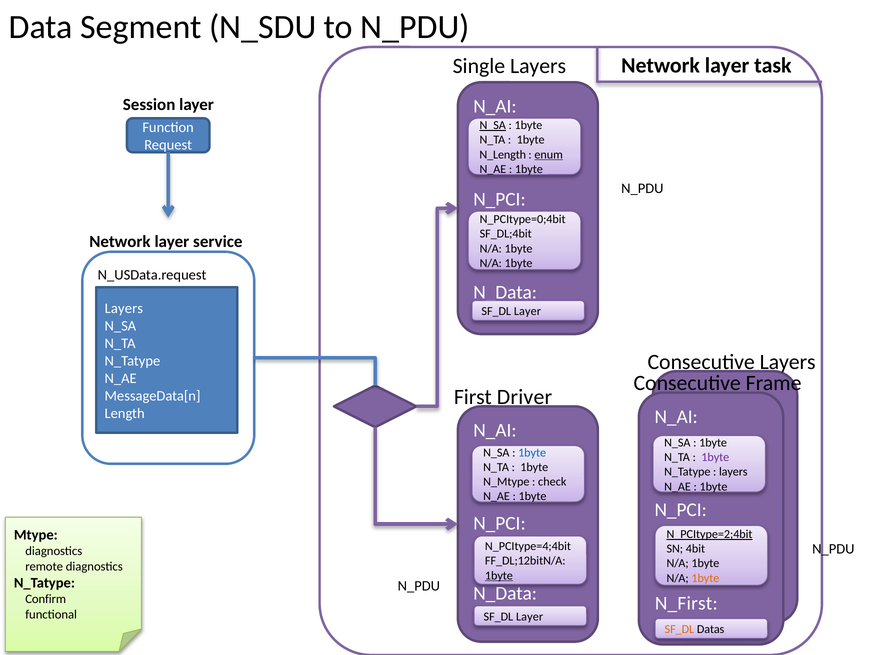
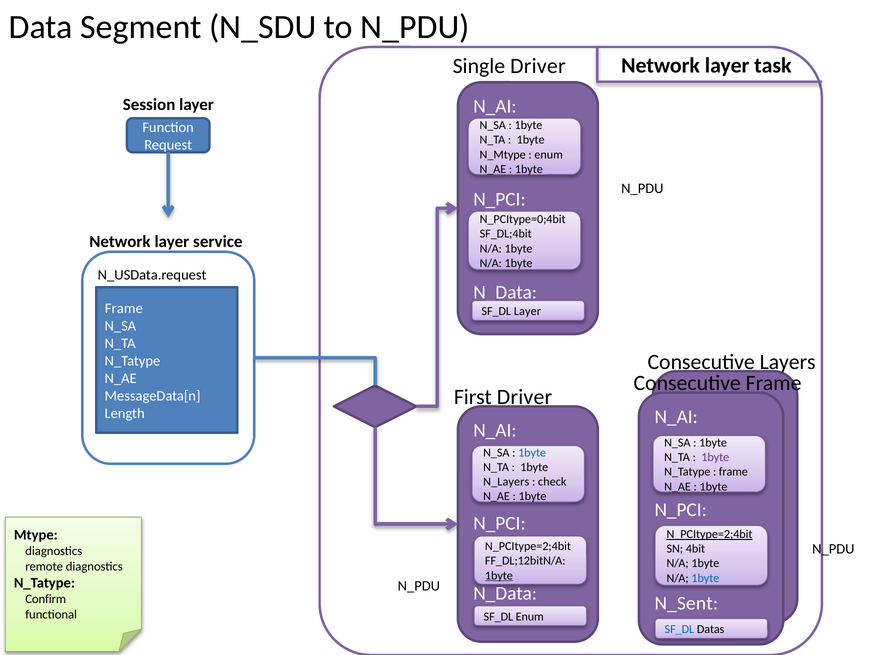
Single Layers: Layers -> Driver
N_SA at (493, 125) underline: present -> none
N_Length: N_Length -> N_Mtype
enum at (549, 154) underline: present -> none
Layers at (124, 308): Layers -> Frame
layers at (733, 472): layers -> frame
N_Mtype: N_Mtype -> N_Layers
N_PCItype=4;4bit at (528, 546): N_PCItype=4;4bit -> N_PCItype=2;4bit
1byte at (705, 578) colour: orange -> blue
N_First: N_First -> N_Sent
Layer at (530, 616): Layer -> Enum
SF_DL at (679, 629) colour: orange -> blue
